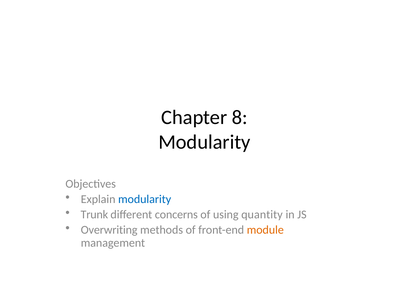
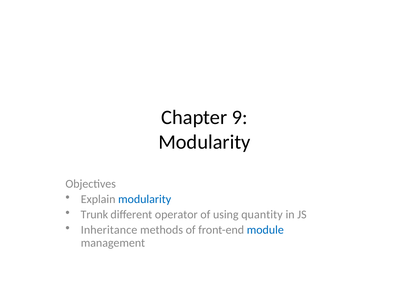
8: 8 -> 9
concerns: concerns -> operator
Overwriting: Overwriting -> Inheritance
module colour: orange -> blue
